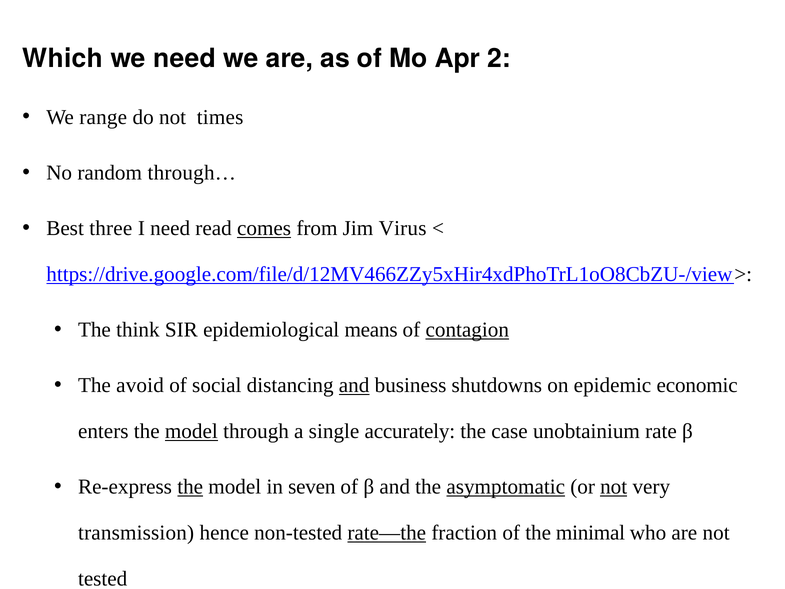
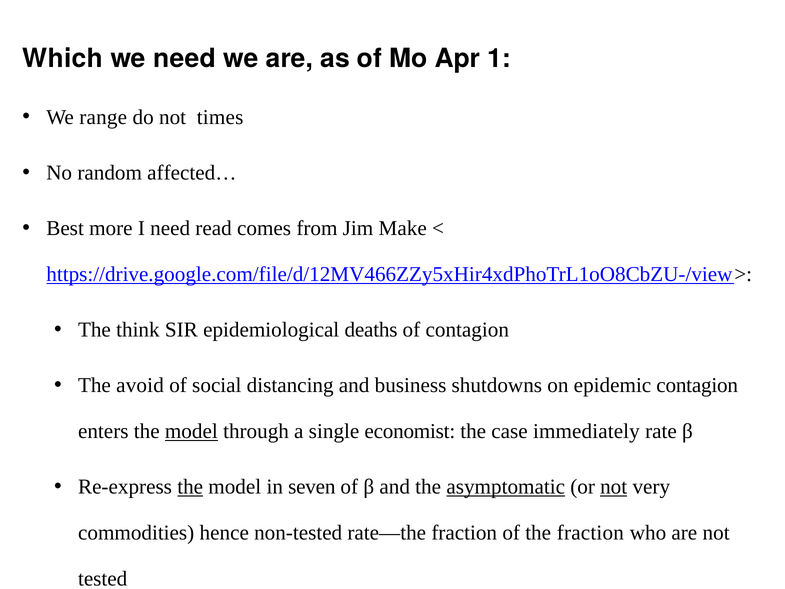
2: 2 -> 1
through…: through… -> affected…
three: three -> more
comes underline: present -> none
Virus: Virus -> Make
means: means -> deaths
contagion at (467, 330) underline: present -> none
and at (354, 385) underline: present -> none
epidemic economic: economic -> contagion
single accurately: accurately -> economist
unobtainium: unobtainium -> immediately
transmission: transmission -> commodities
rate—the underline: present -> none
the minimal: minimal -> fraction
